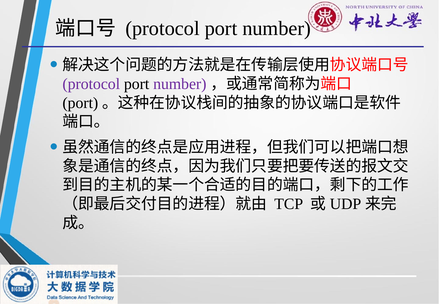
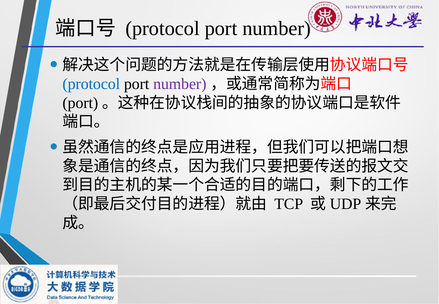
protocol at (91, 84) colour: purple -> blue
